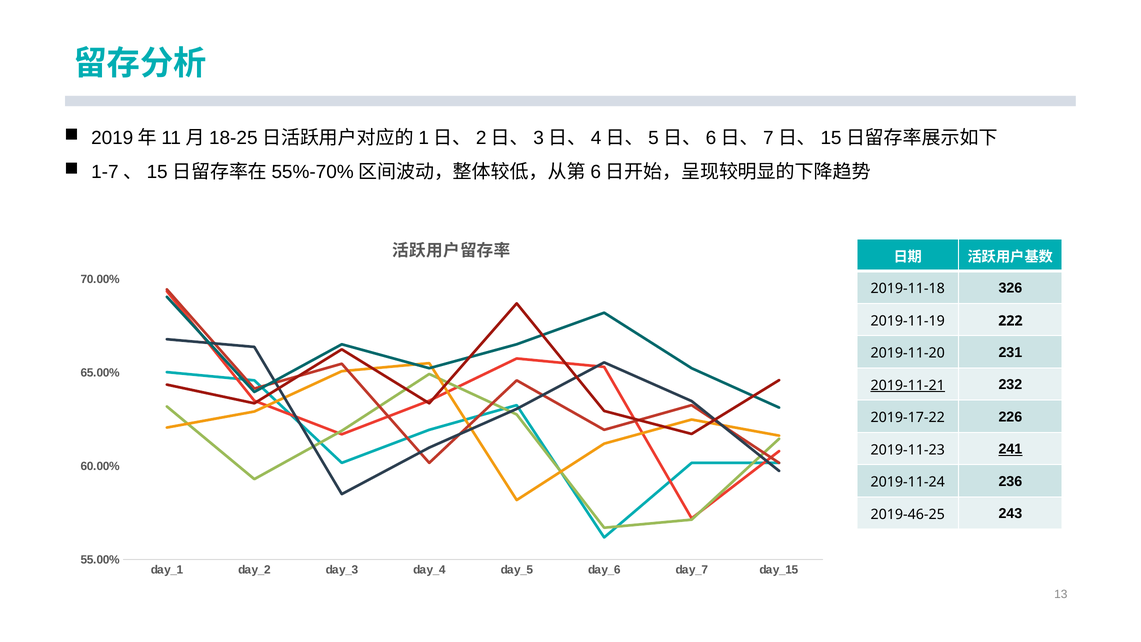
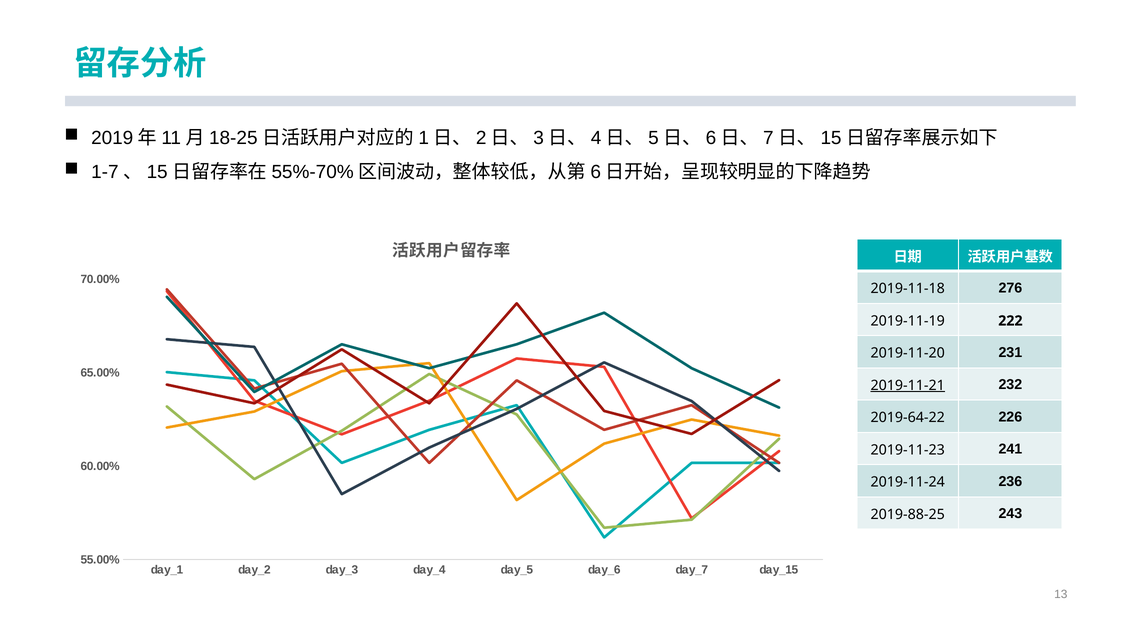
326: 326 -> 276
2019-17-22: 2019-17-22 -> 2019-64-22
241 underline: present -> none
2019-46-25: 2019-46-25 -> 2019-88-25
